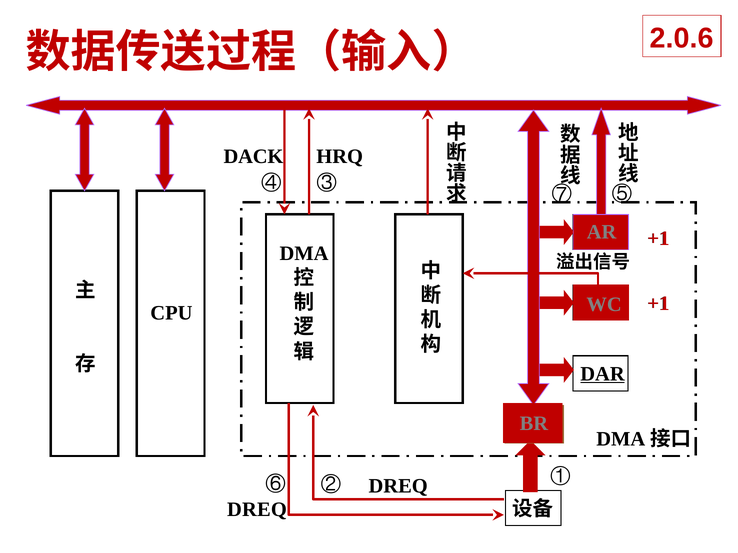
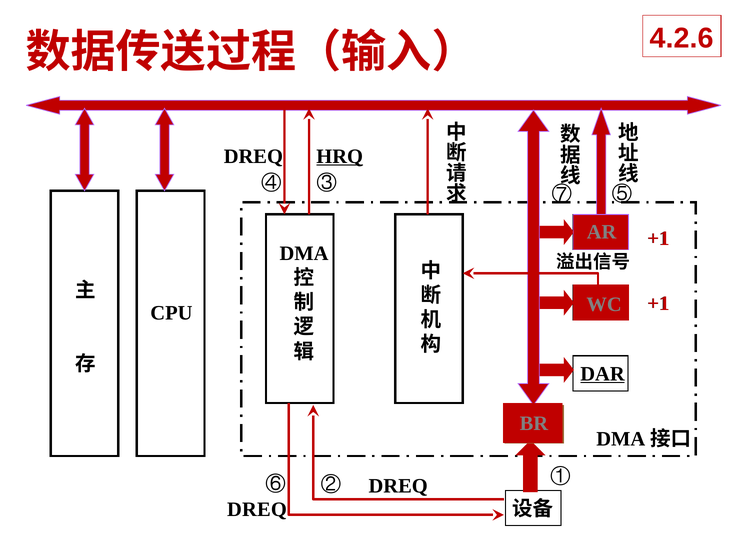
2.0.6: 2.0.6 -> 4.2.6
DACK at (253, 156): DACK -> DREQ
HRQ underline: none -> present
